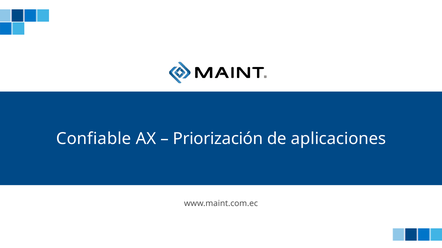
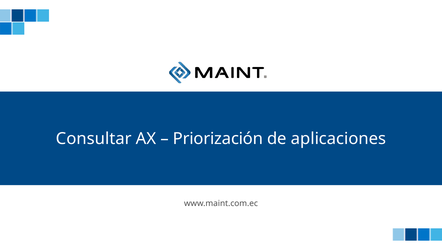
Confiable: Confiable -> Consultar
